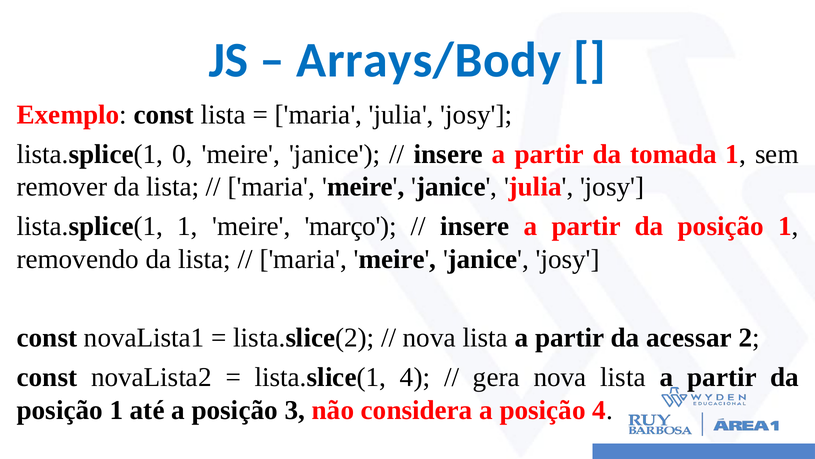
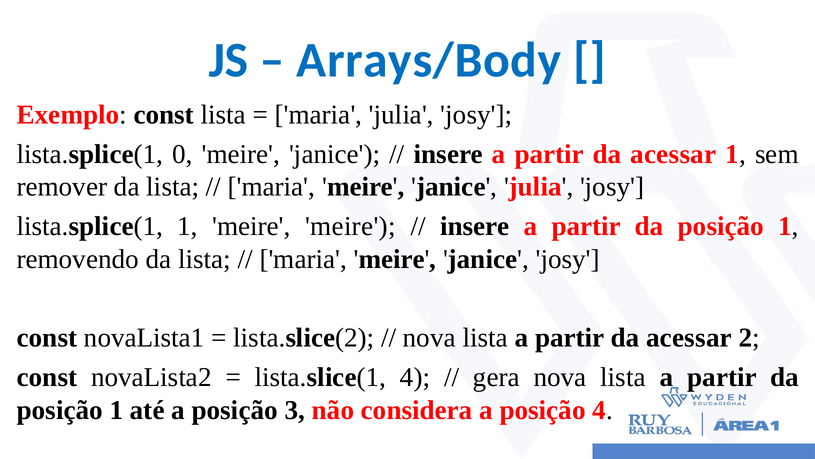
tomada at (674, 154): tomada -> acessar
meire março: março -> meire
